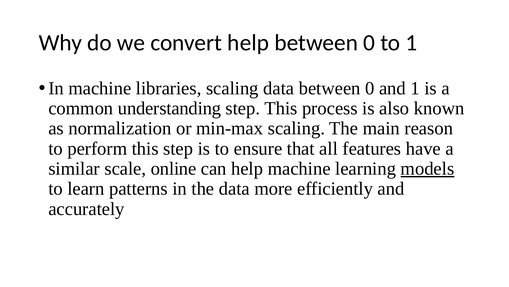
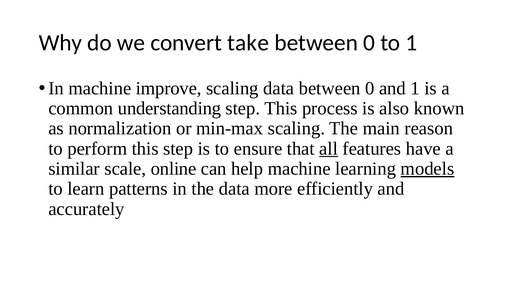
convert help: help -> take
libraries: libraries -> improve
all underline: none -> present
